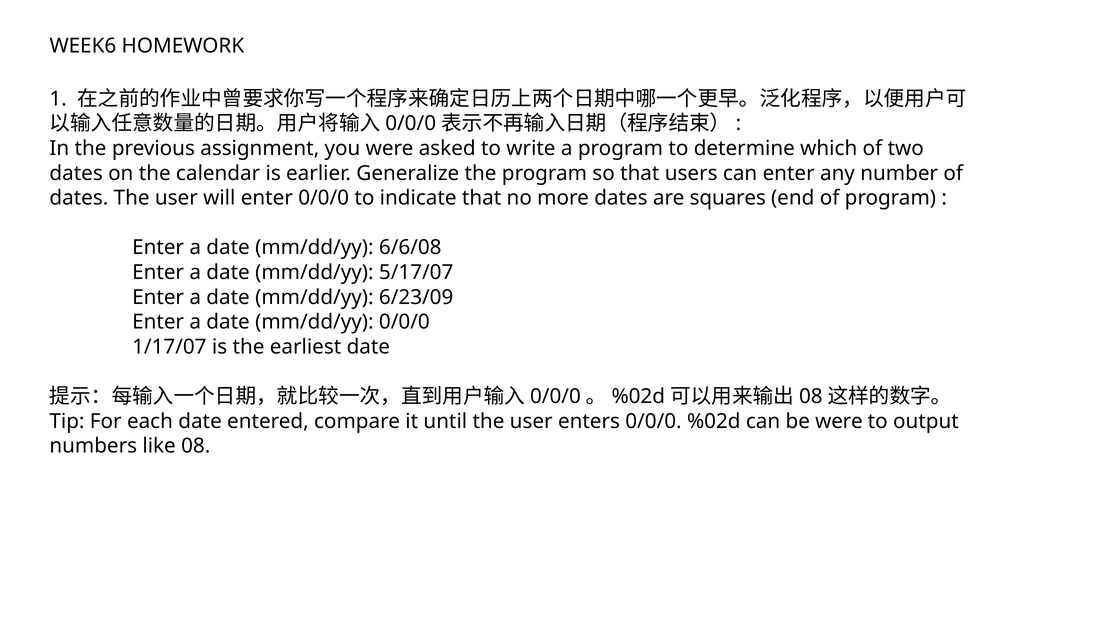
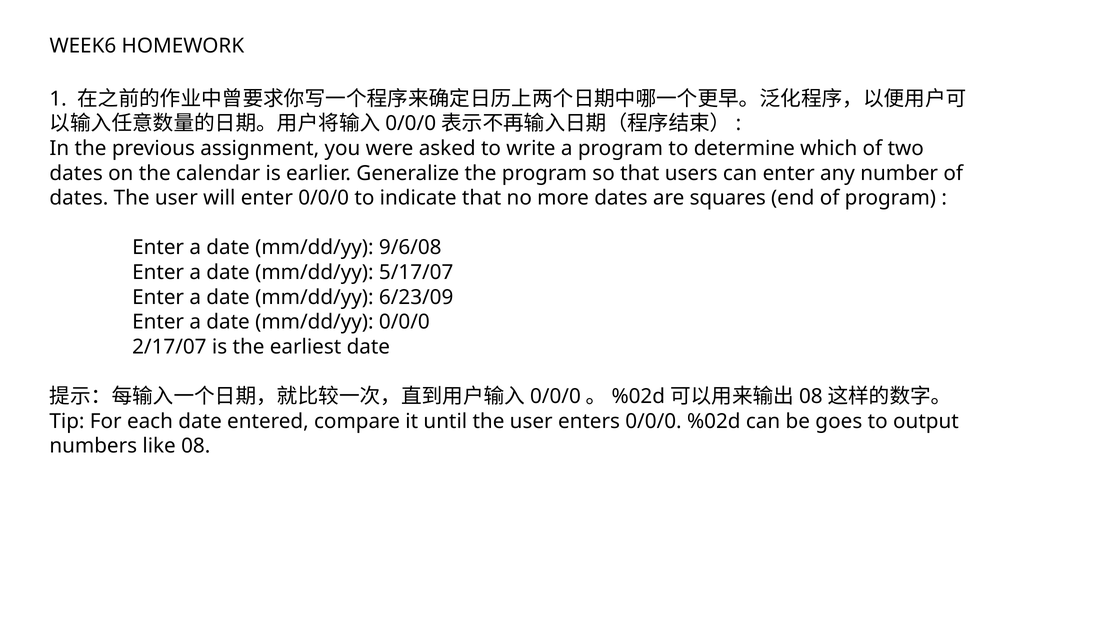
6/6/08: 6/6/08 -> 9/6/08
1/17/07: 1/17/07 -> 2/17/07
be were: were -> goes
